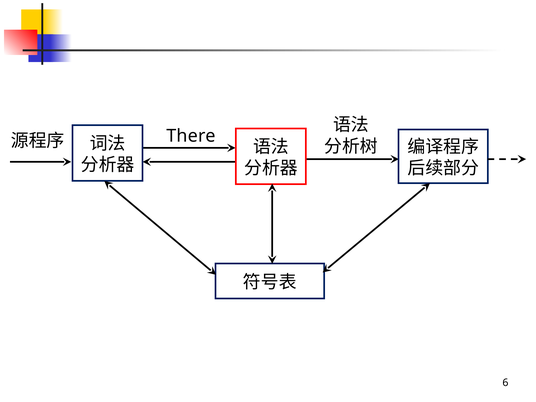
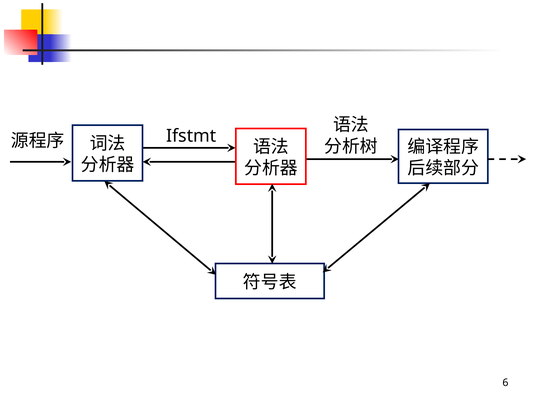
There: There -> Ifstmt
